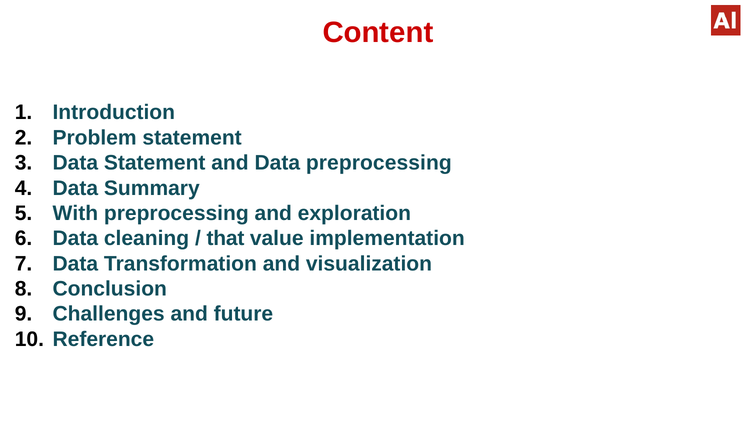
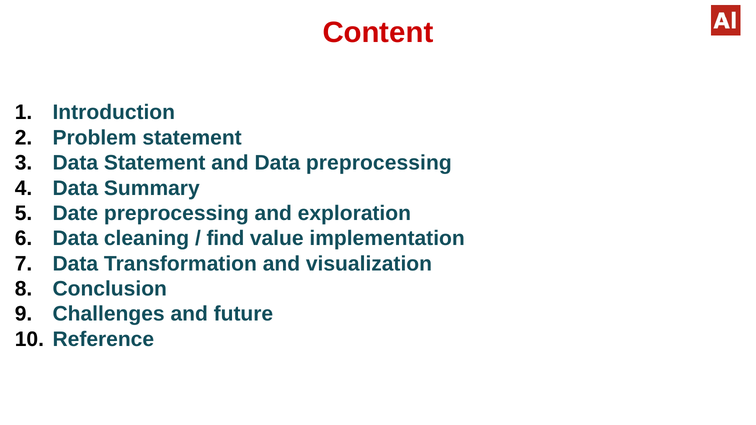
With: With -> Date
that: that -> find
